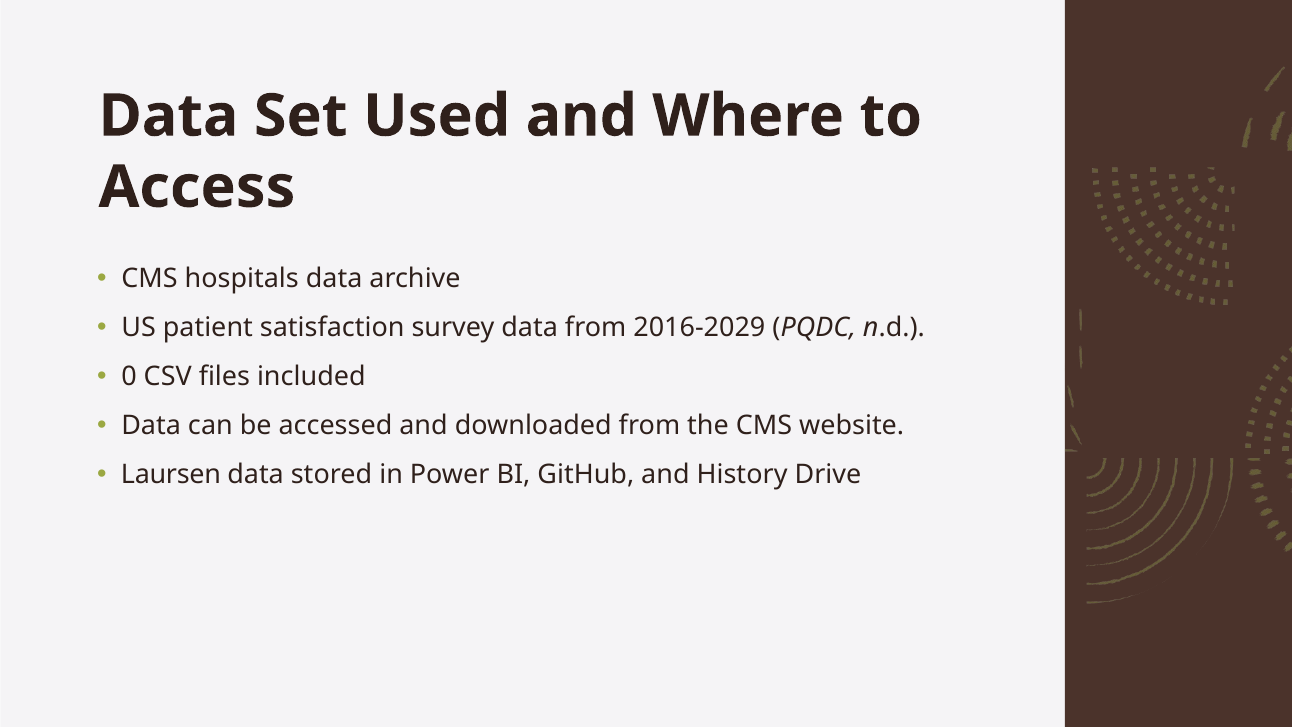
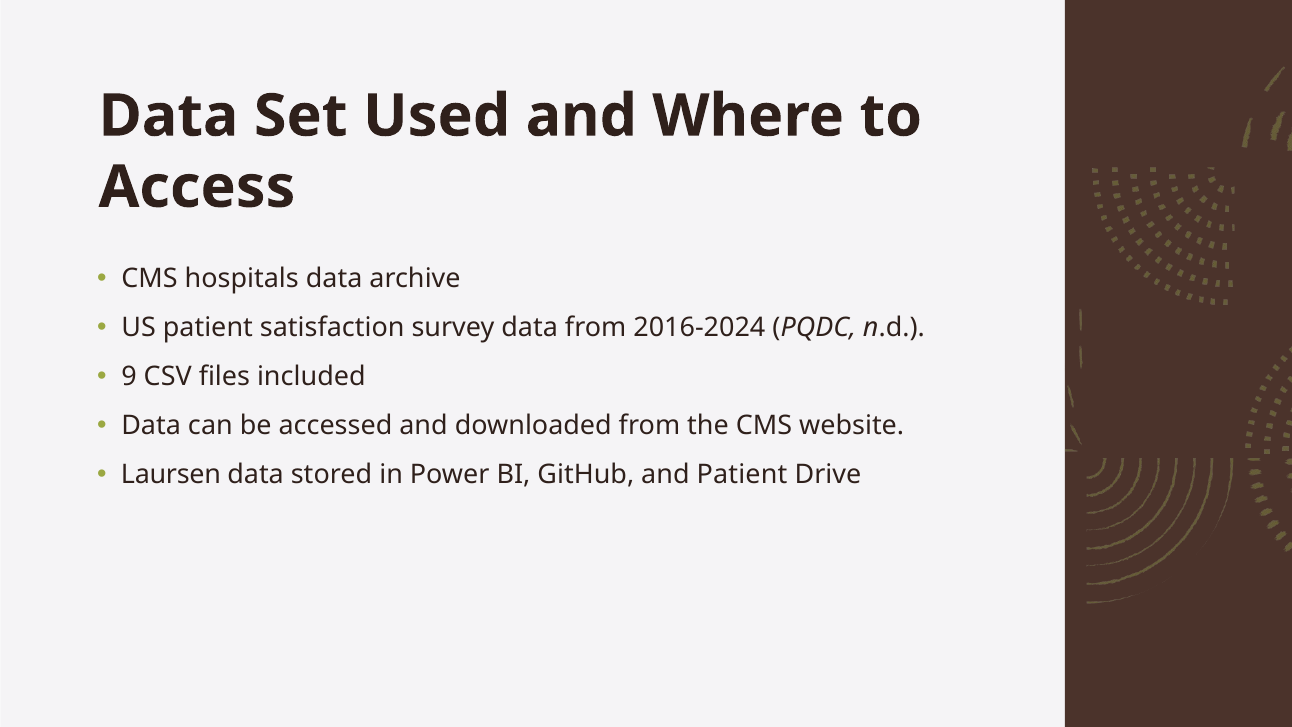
2016-2029: 2016-2029 -> 2016-2024
0: 0 -> 9
and History: History -> Patient
